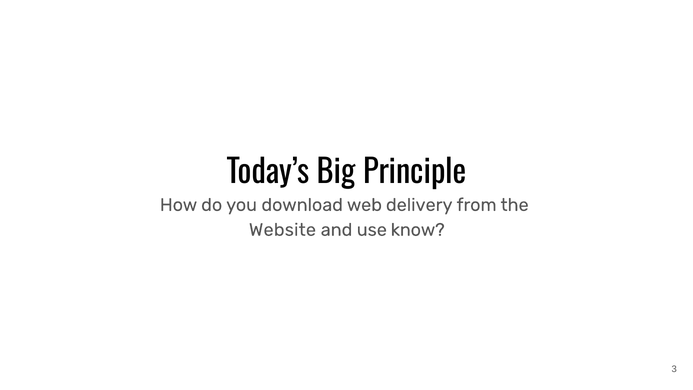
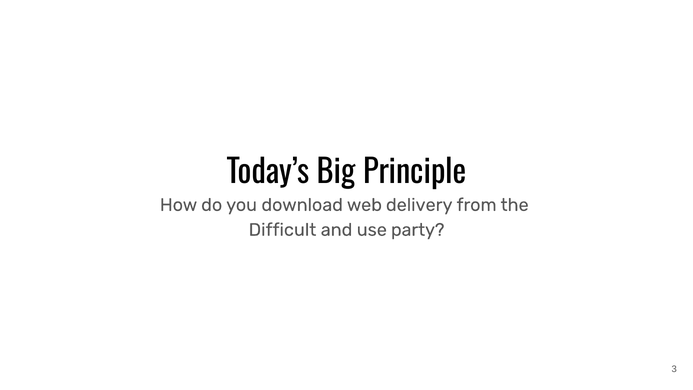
Website: Website -> Difficult
know: know -> party
